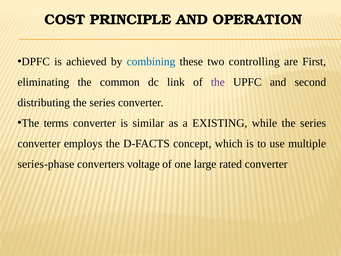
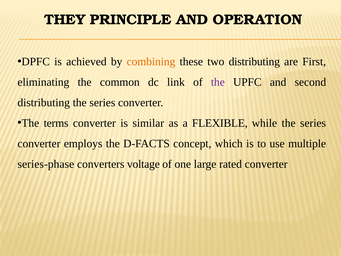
COST: COST -> THEY
combining colour: blue -> orange
two controlling: controlling -> distributing
EXISTING: EXISTING -> FLEXIBLE
